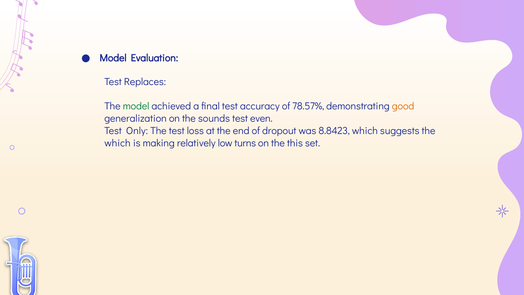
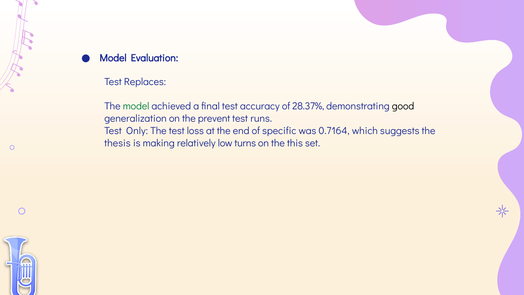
78.57%: 78.57% -> 28.37%
good colour: orange -> black
sounds: sounds -> prevent
even: even -> runs
dropout: dropout -> specific
8.8423: 8.8423 -> 0.7164
which at (117, 143): which -> thesis
